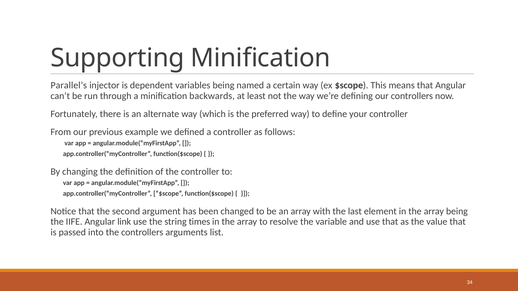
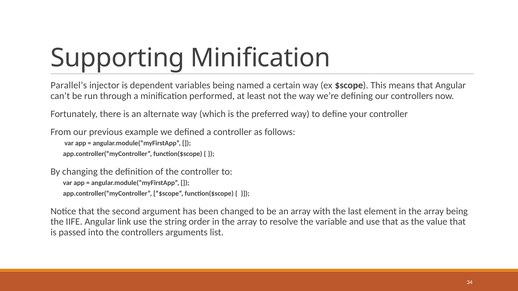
backwards: backwards -> performed
times: times -> order
